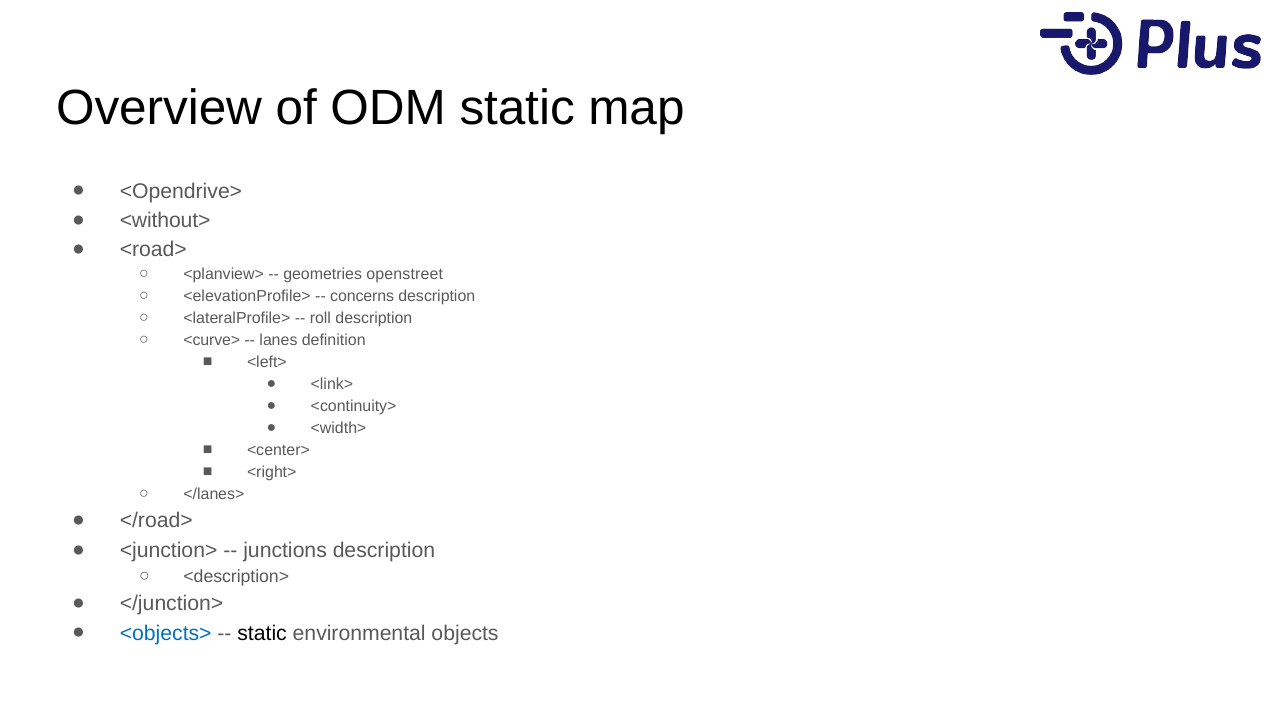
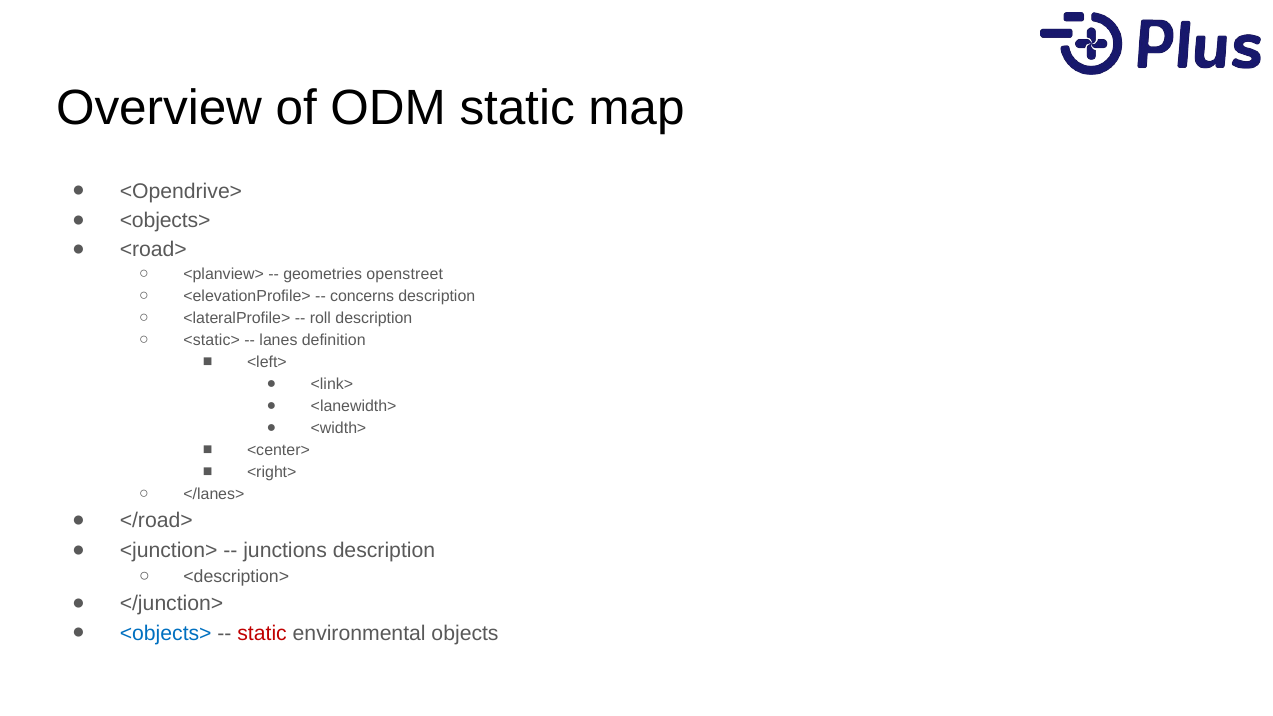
<without> at (165, 220): <without> -> <objects>
<curve>: <curve> -> <static>
<continuity>: <continuity> -> <lanewidth>
static at (262, 633) colour: black -> red
